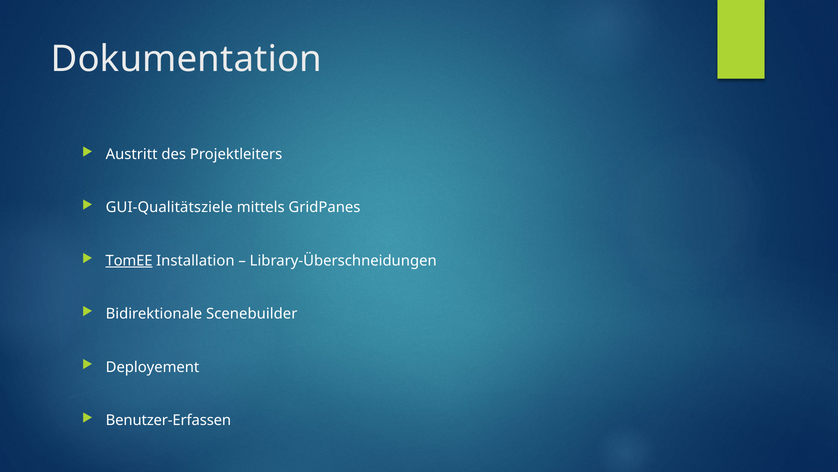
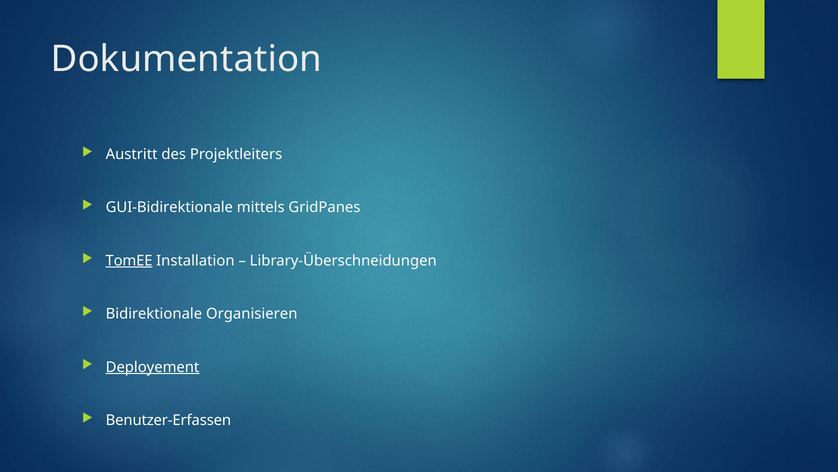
GUI-Qualitätsziele: GUI-Qualitätsziele -> GUI-Bidirektionale
Scenebuilder: Scenebuilder -> Organisieren
Deployement underline: none -> present
